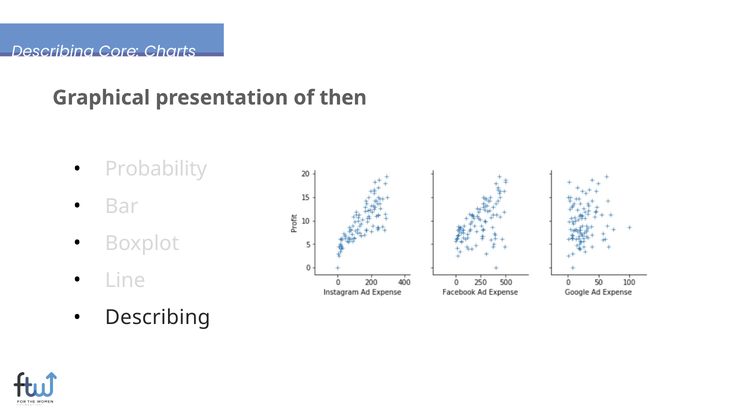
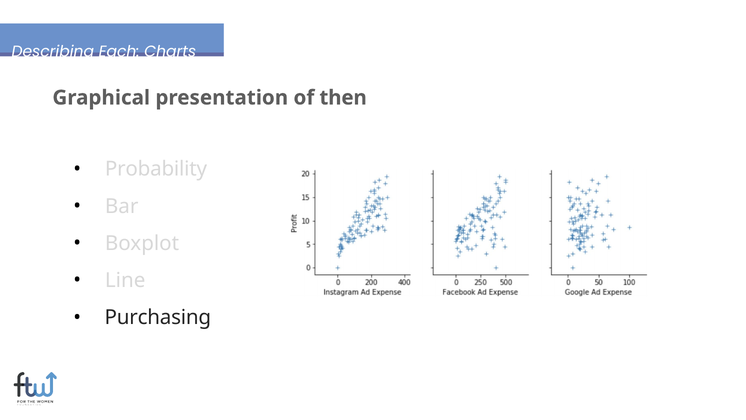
Core: Core -> Each
Describing at (158, 317): Describing -> Purchasing
